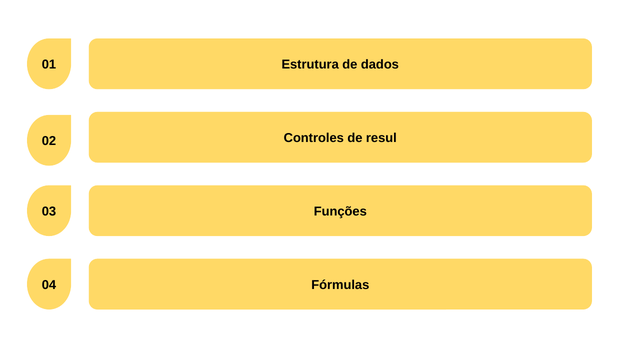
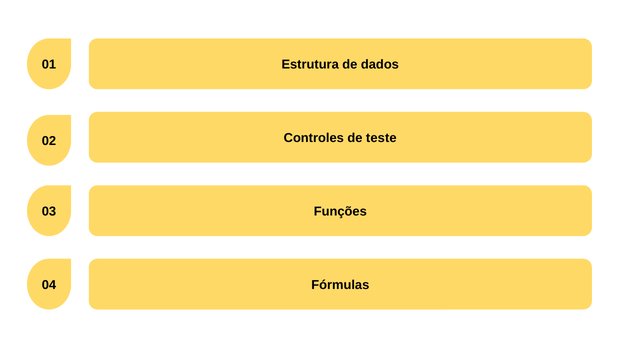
resul: resul -> teste
